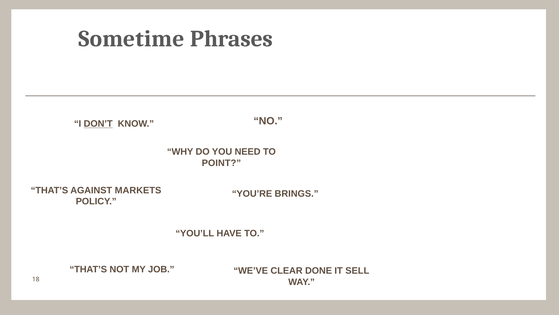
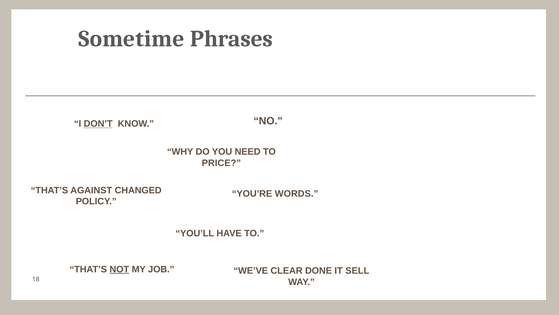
POINT: POINT -> PRICE
MARKETS: MARKETS -> CHANGED
BRINGS: BRINGS -> WORDS
NOT underline: none -> present
